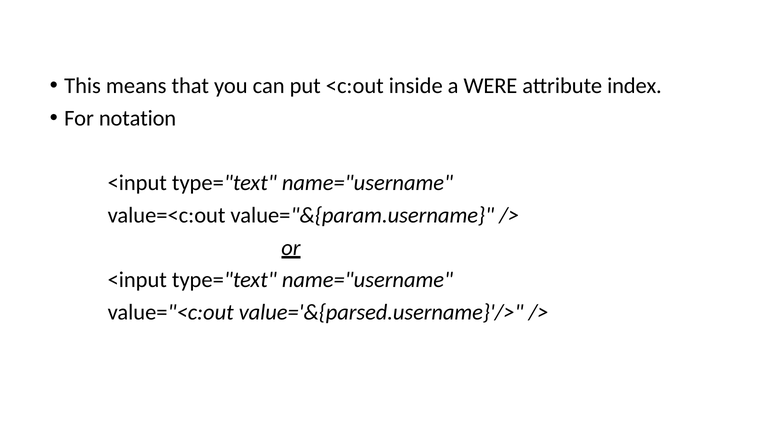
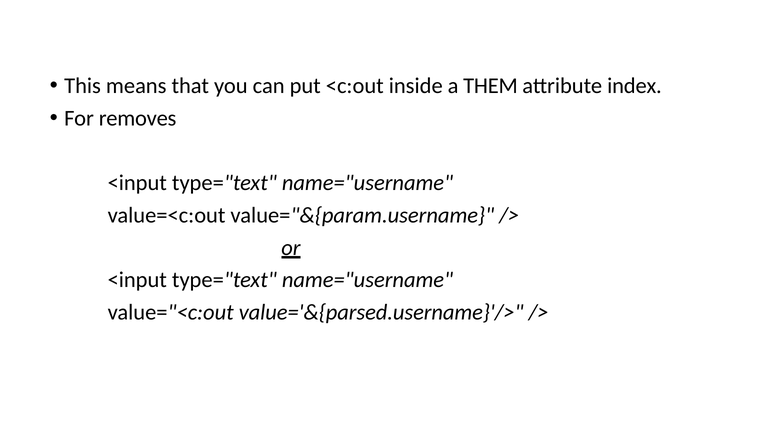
WERE: WERE -> THEM
notation: notation -> removes
